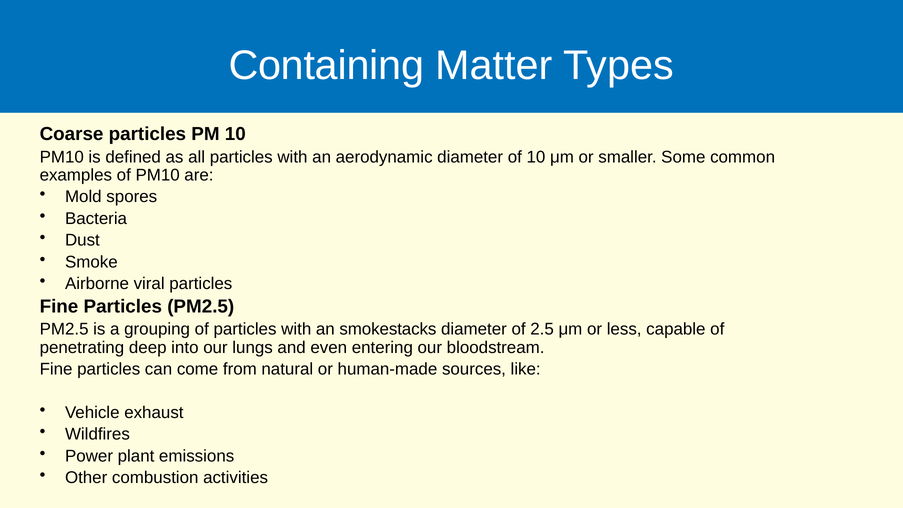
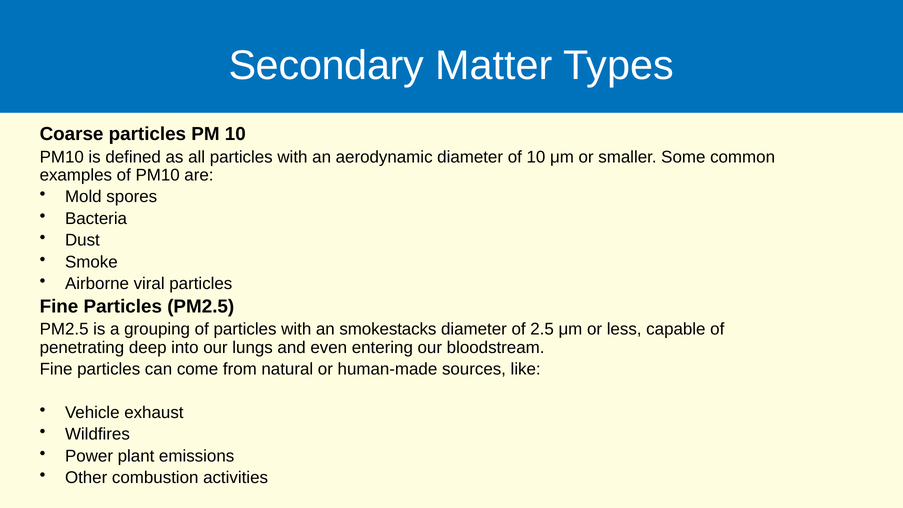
Containing: Containing -> Secondary
